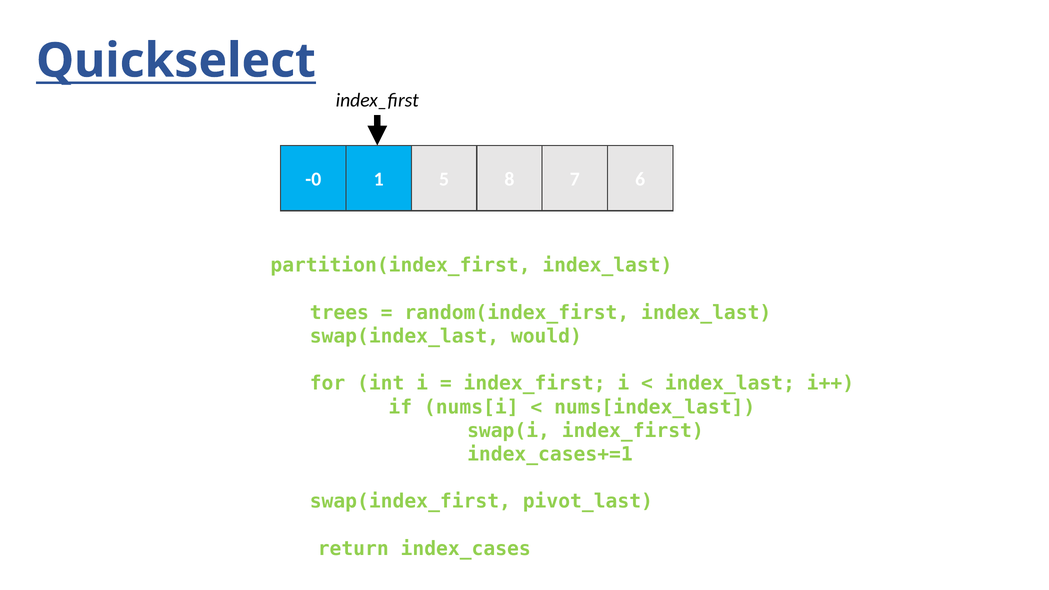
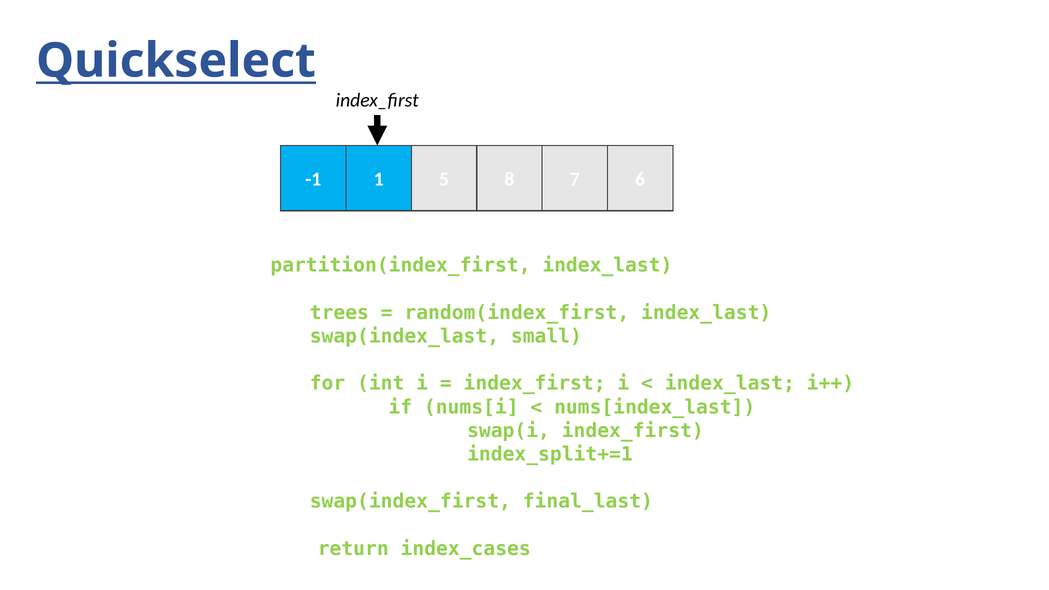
-0: -0 -> -1
would: would -> small
index_cases+=1: index_cases+=1 -> index_split+=1
pivot_last: pivot_last -> final_last
